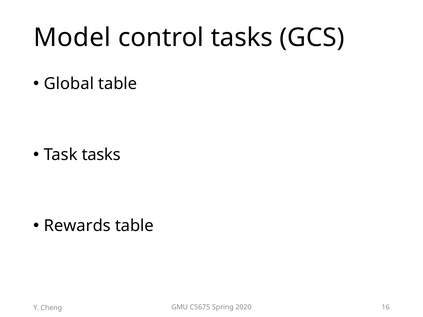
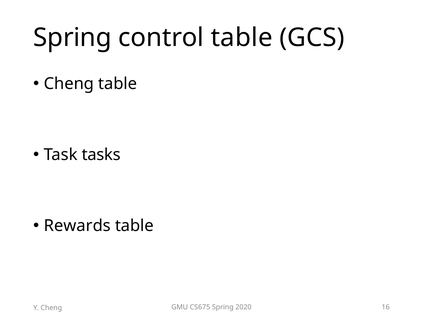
Model at (72, 38): Model -> Spring
control tasks: tasks -> table
Global at (69, 84): Global -> Cheng
